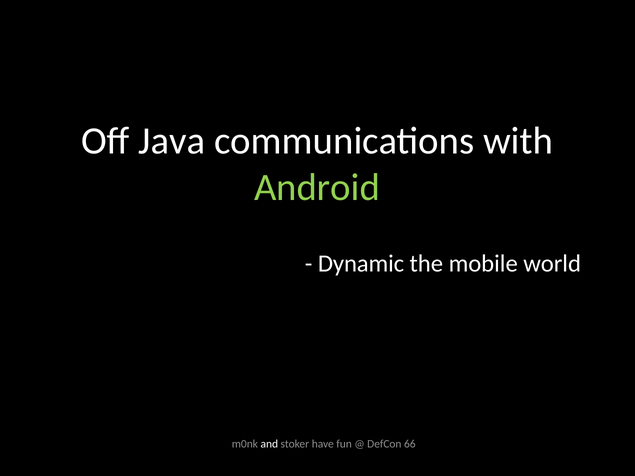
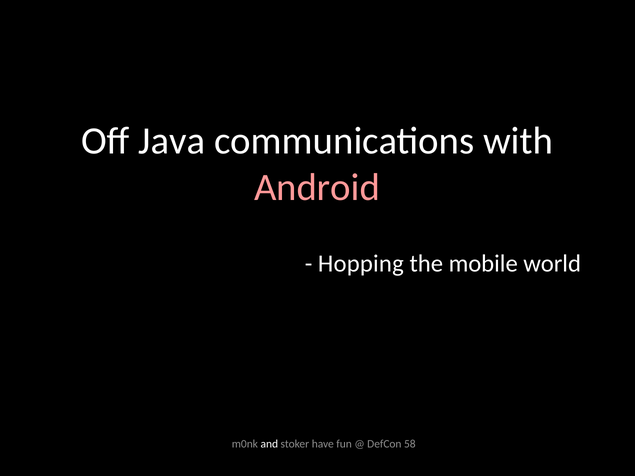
Android colour: light green -> pink
Dynamic: Dynamic -> Hopping
66: 66 -> 58
